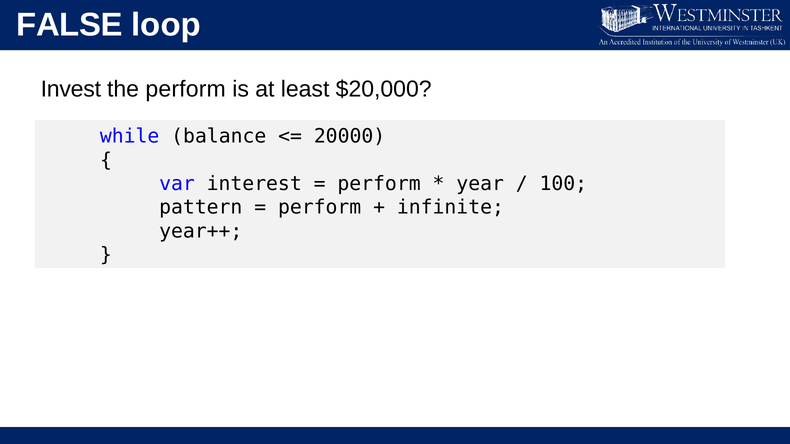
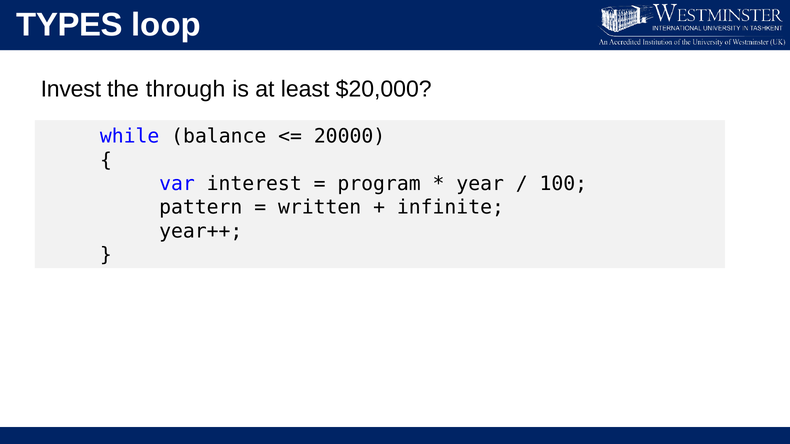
FALSE: FALSE -> TYPES
the perform: perform -> through
perform at (379, 184): perform -> program
perform at (320, 208): perform -> written
